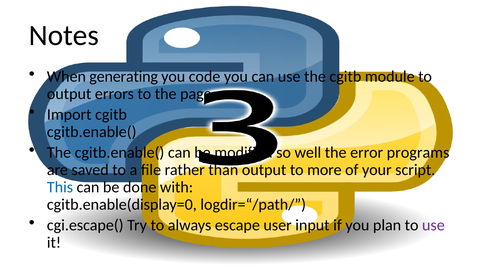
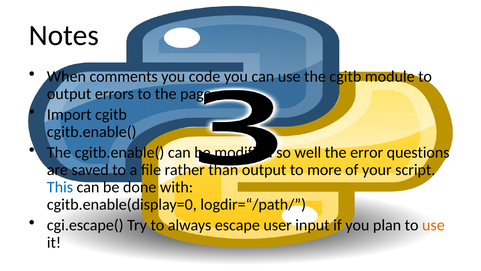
generating: generating -> comments
programs: programs -> questions
use at (433, 225) colour: purple -> orange
